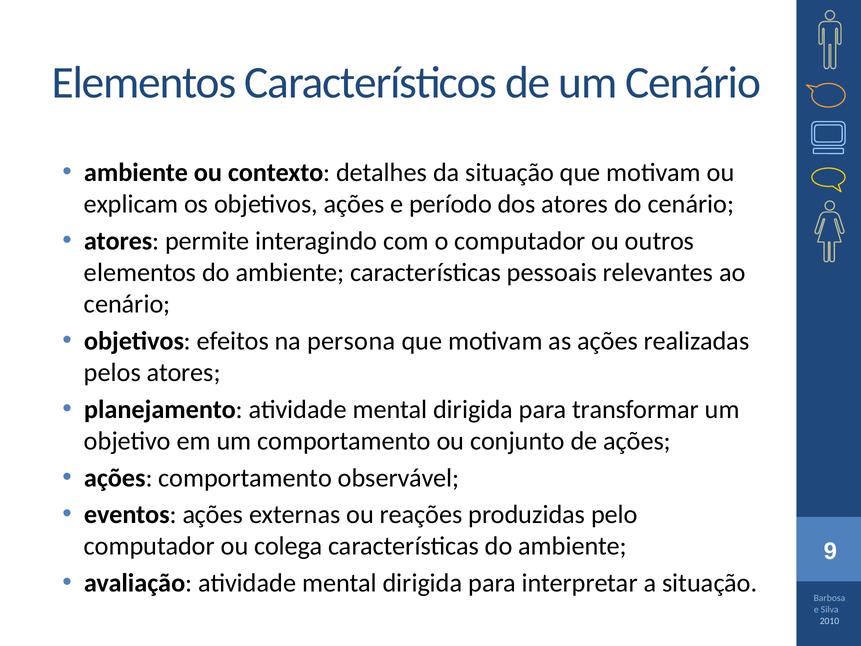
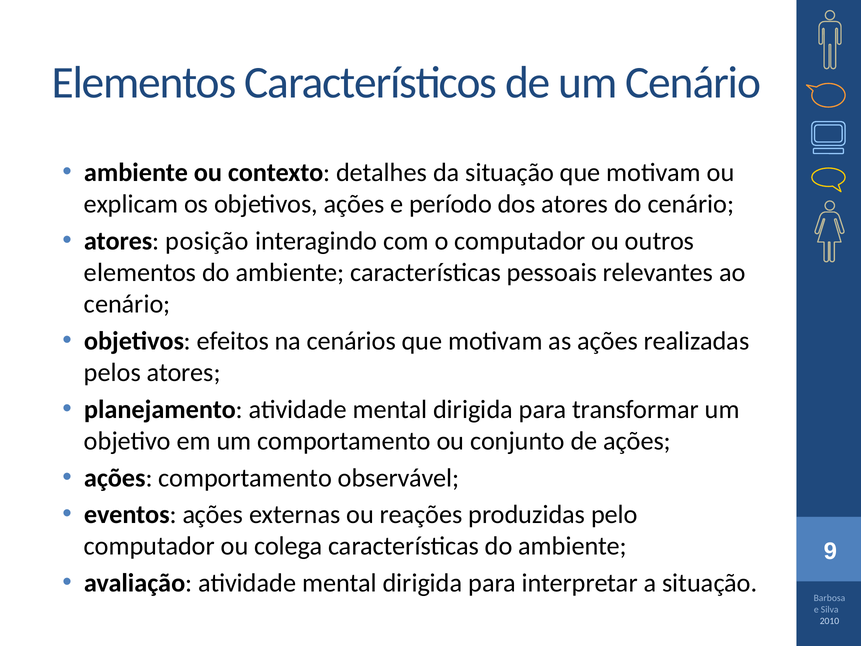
permite: permite -> posição
persona: persona -> cenários
